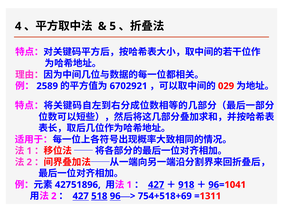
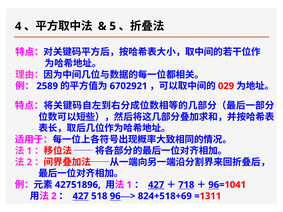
918: 918 -> 718
518 underline: present -> none
754+518+69: 754+518+69 -> 824+518+69
